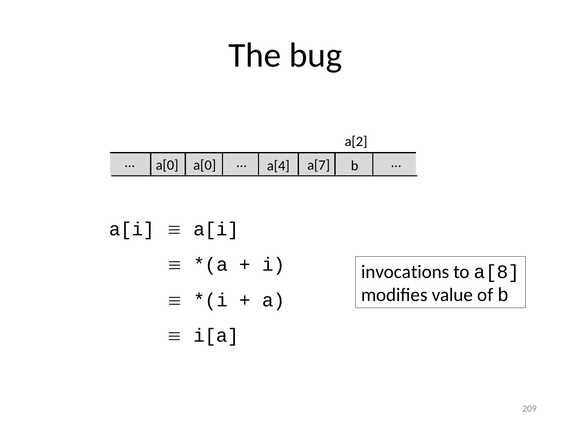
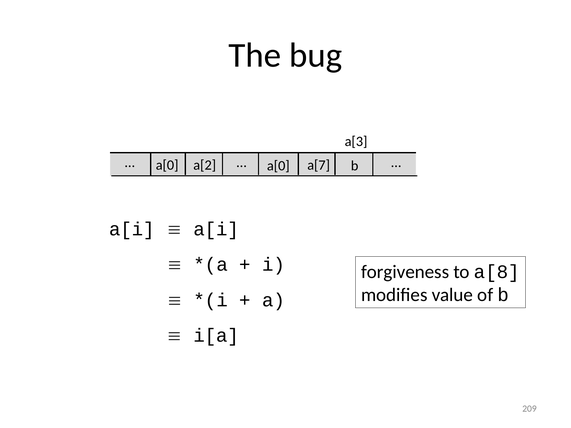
a[2: a[2 -> a[3
a[4 at (278, 166): a[4 -> a[0
a[0 a[0: a[0 -> a[2
invocations: invocations -> forgiveness
